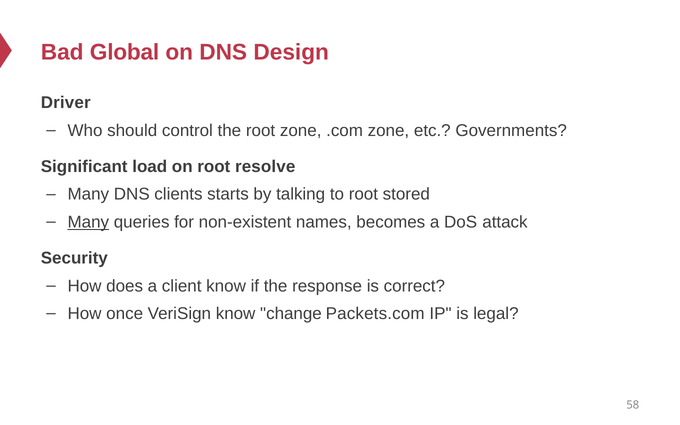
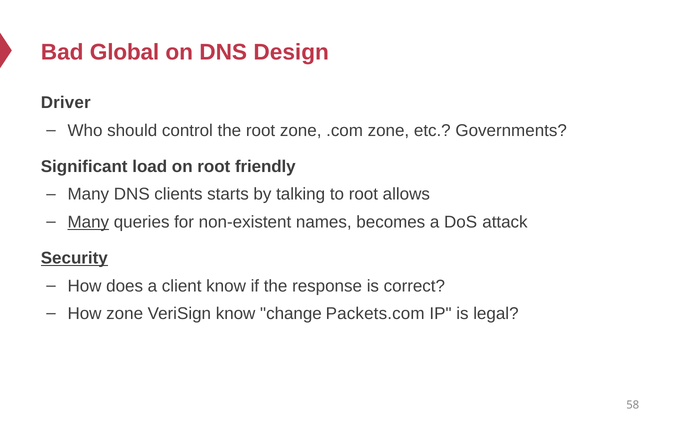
resolve: resolve -> friendly
stored: stored -> allows
Security underline: none -> present
How once: once -> zone
